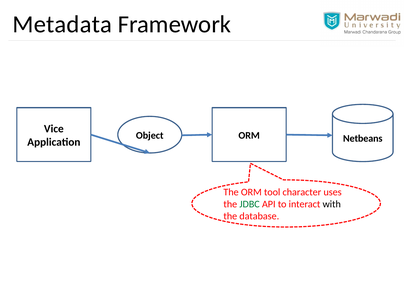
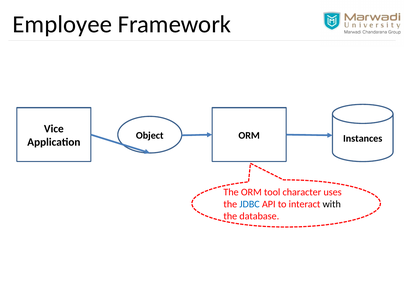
Metadata: Metadata -> Employee
Netbeans: Netbeans -> Instances
JDBC colour: green -> blue
